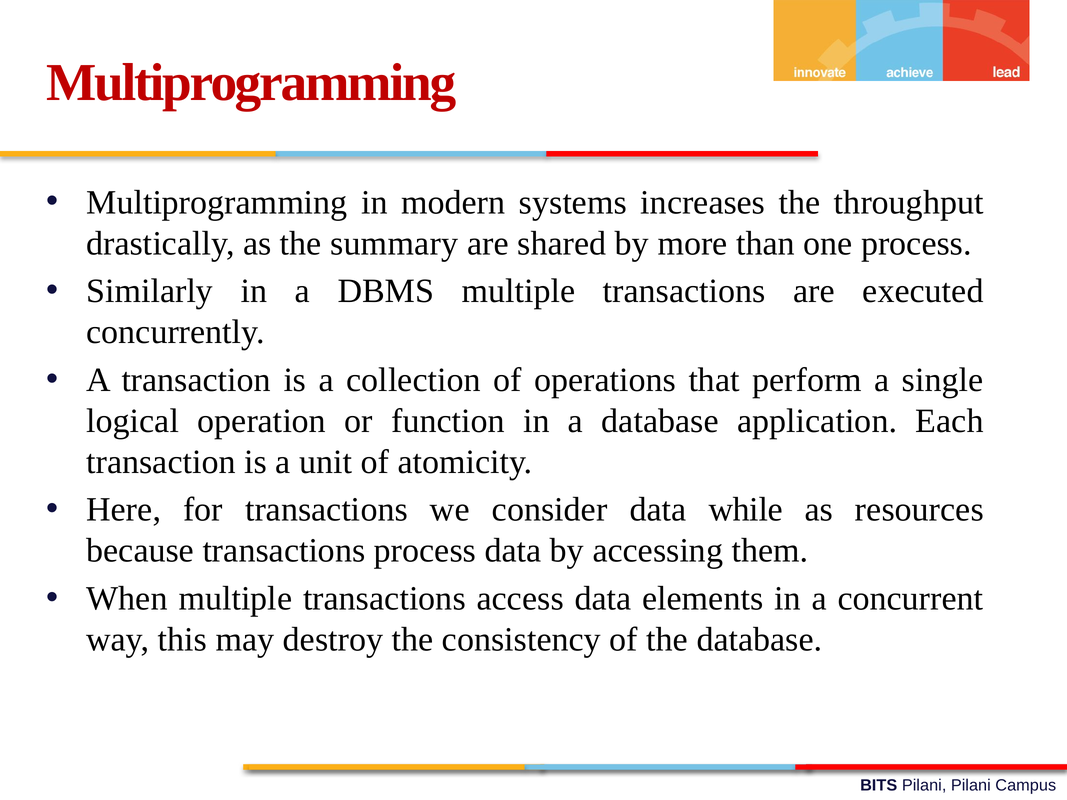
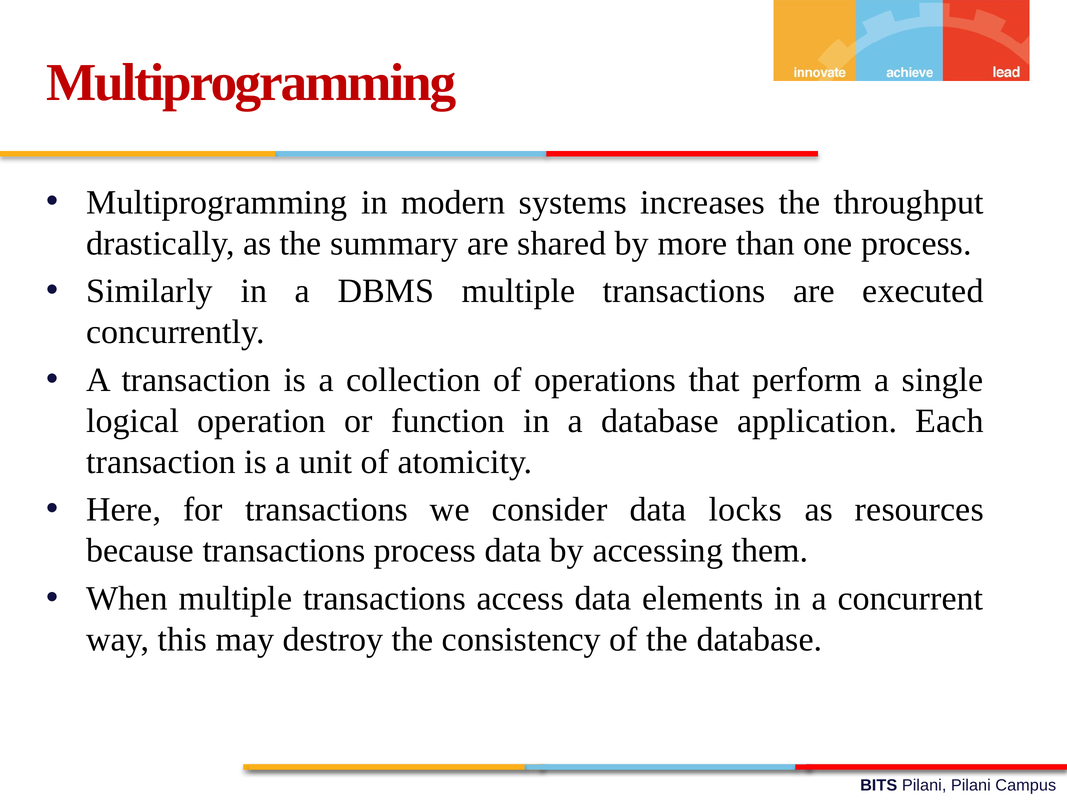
while: while -> locks
